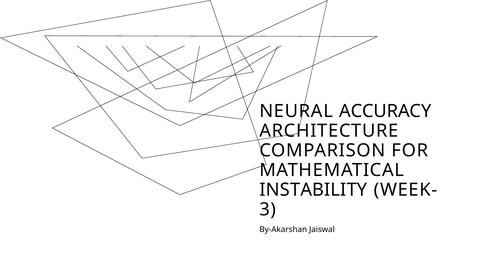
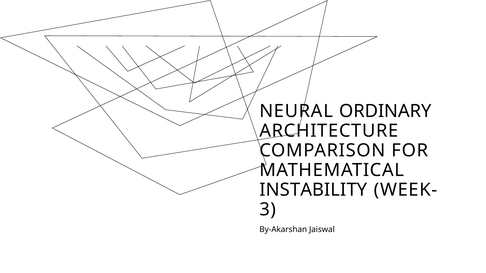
ACCURACY: ACCURACY -> ORDINARY
